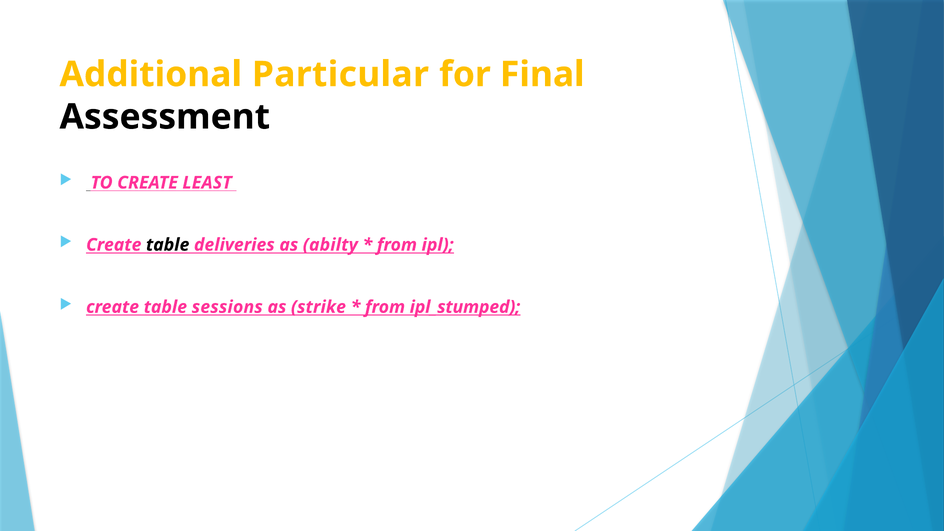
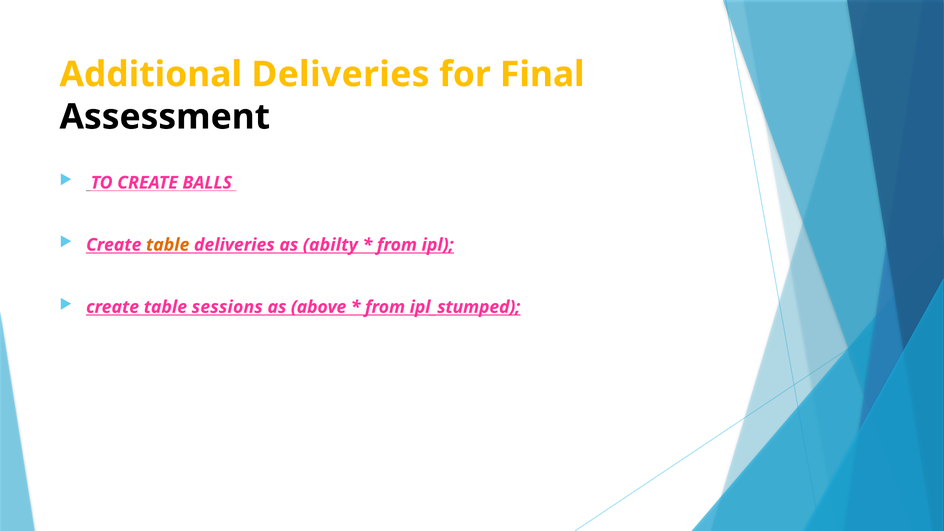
Additional Particular: Particular -> Deliveries
LEAST: LEAST -> BALLS
table at (168, 245) colour: black -> orange
strike: strike -> above
